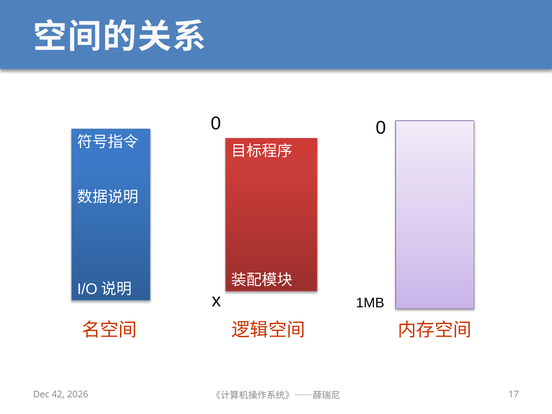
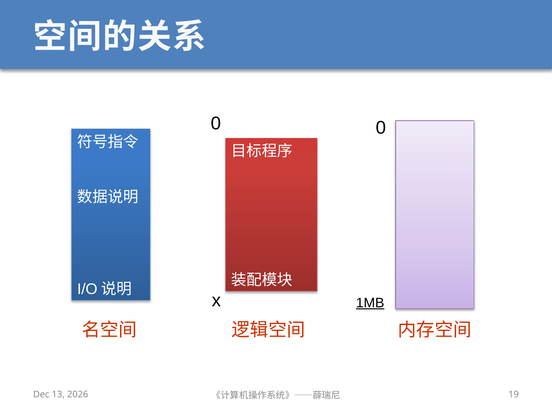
1MB underline: none -> present
42: 42 -> 13
17: 17 -> 19
